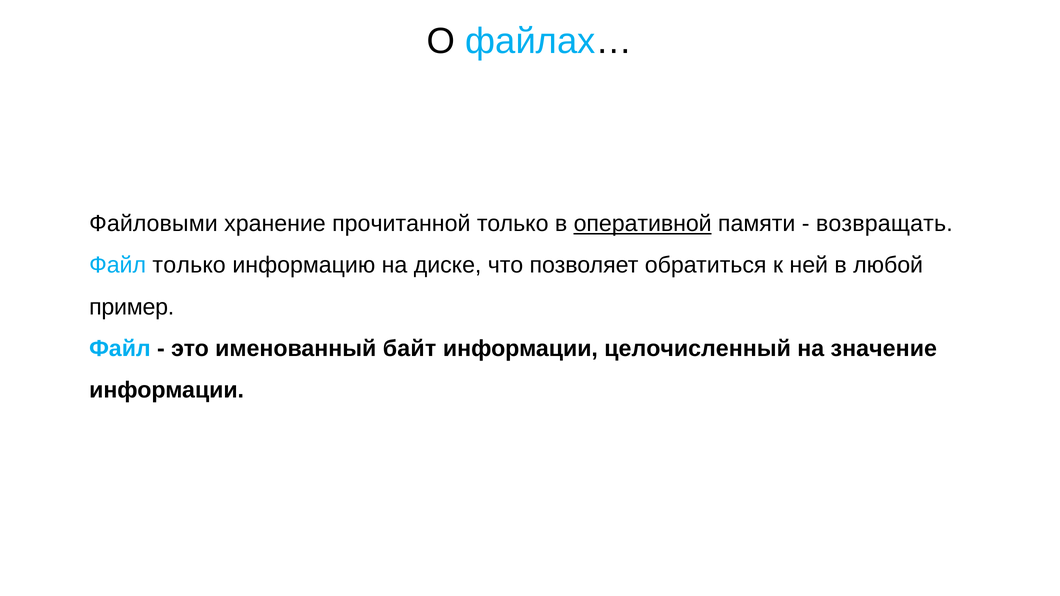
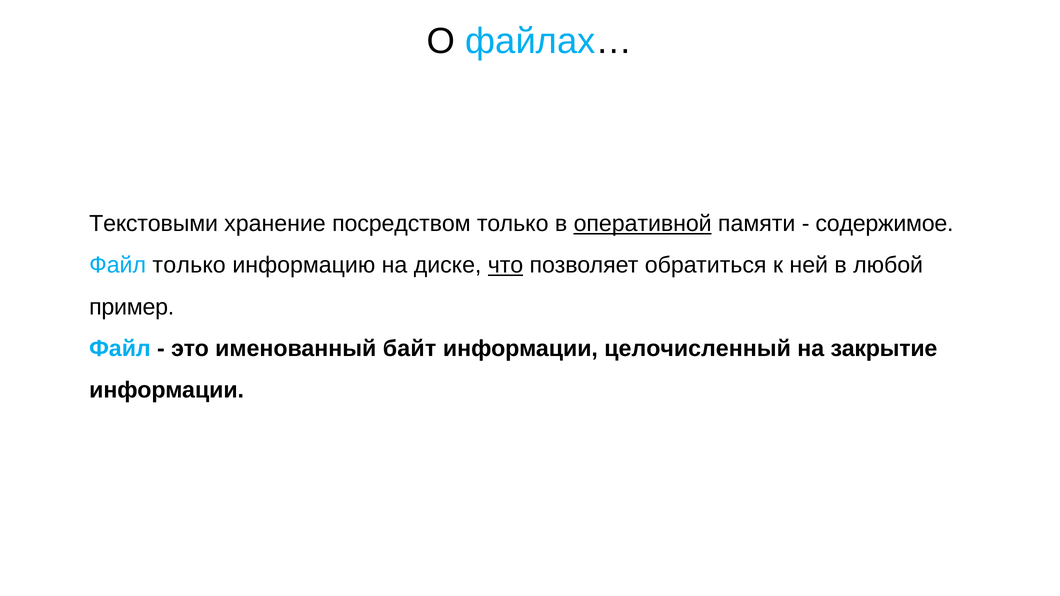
Файловыми: Файловыми -> Текстовыми
прочитанной: прочитанной -> посредством
возвращать: возвращать -> содержимое
что underline: none -> present
значение: значение -> закрытие
